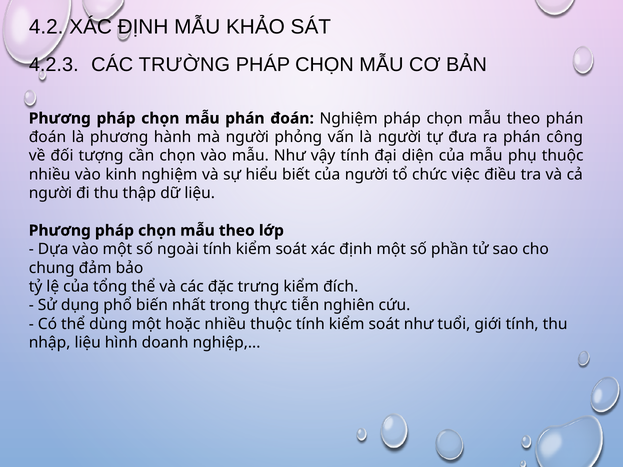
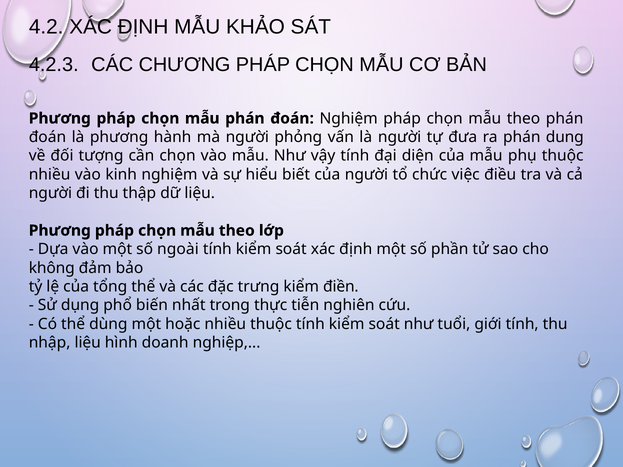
TRƯỜNG: TRƯỜNG -> CHƯƠNG
công: công -> dung
chung: chung -> không
đích: đích -> điền
